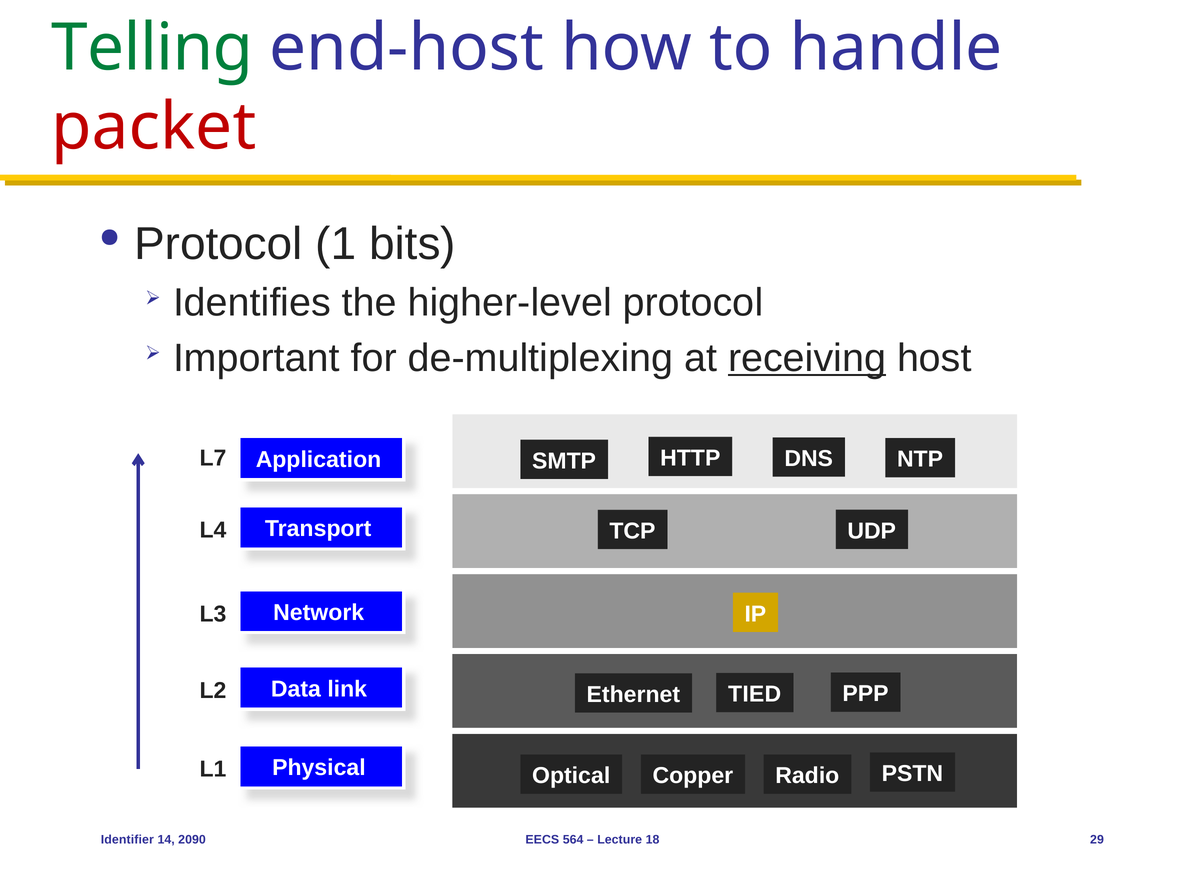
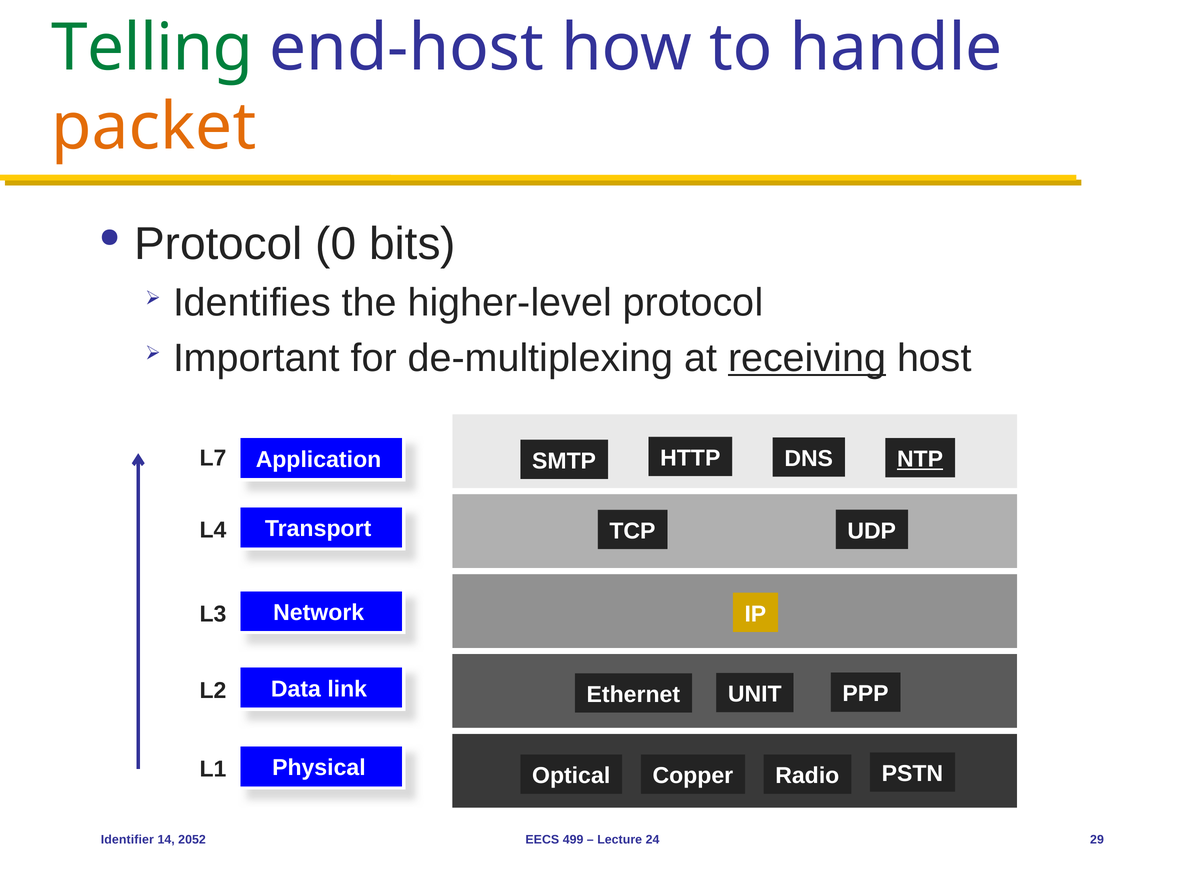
packet colour: red -> orange
1: 1 -> 0
NTP underline: none -> present
TIED: TIED -> UNIT
2090: 2090 -> 2052
564: 564 -> 499
18: 18 -> 24
